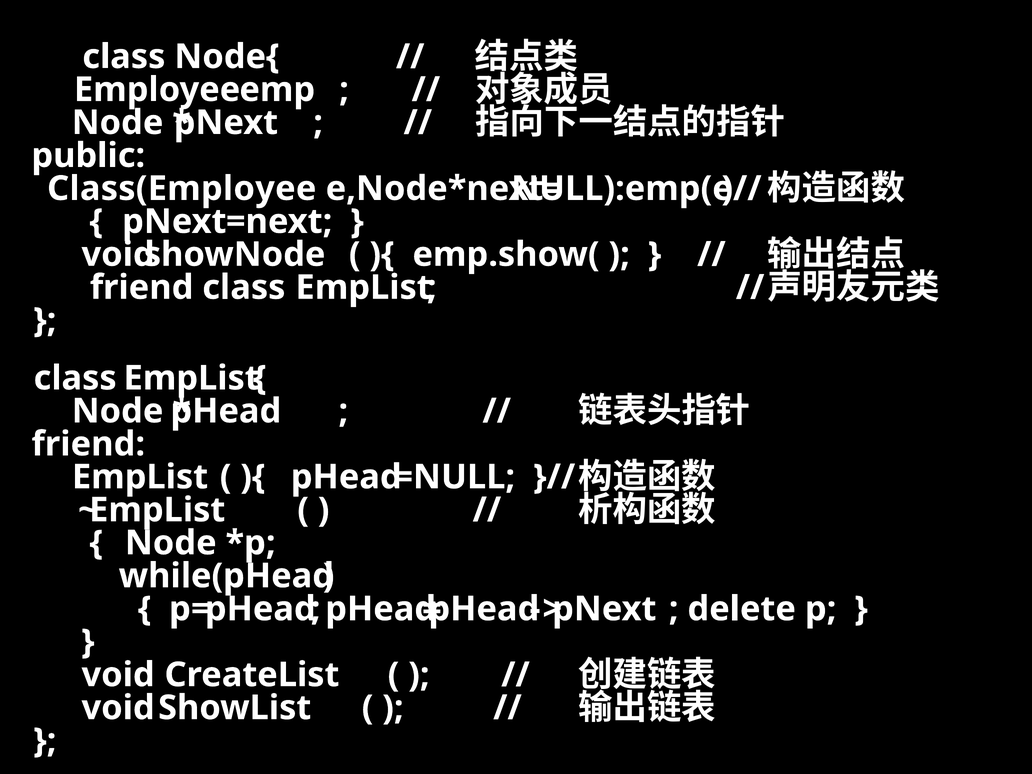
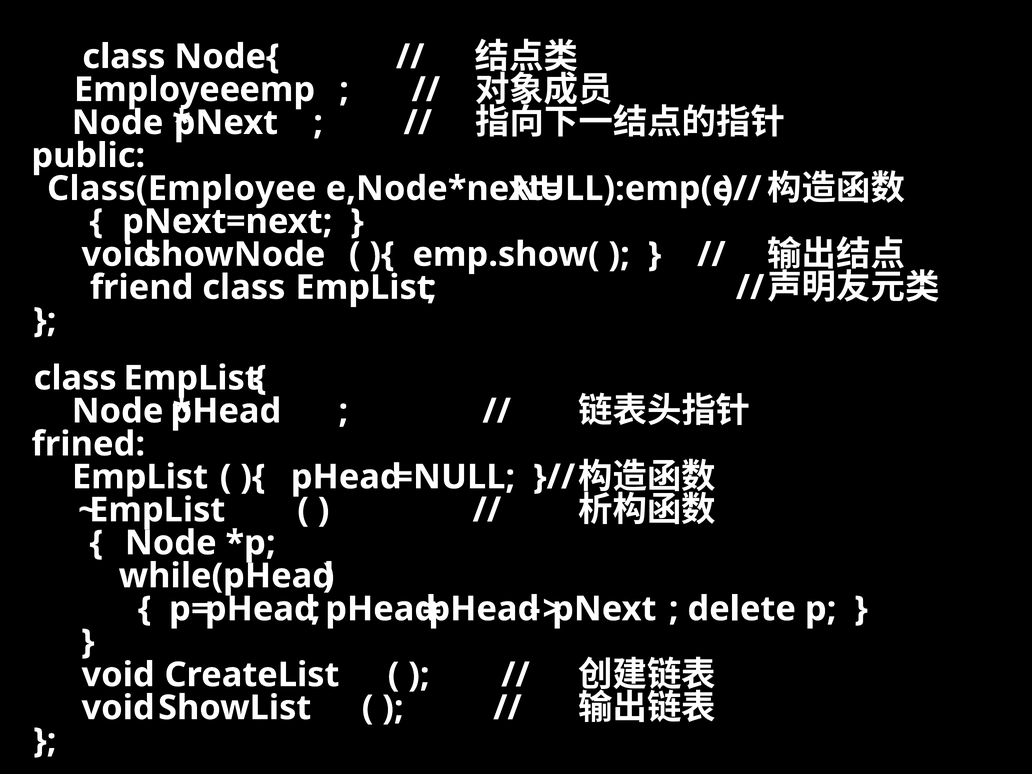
friend at (88, 444): friend -> frined
